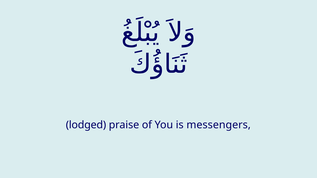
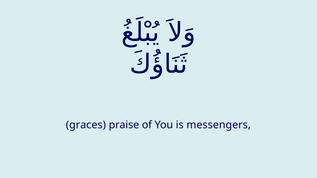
lodged: lodged -> graces
